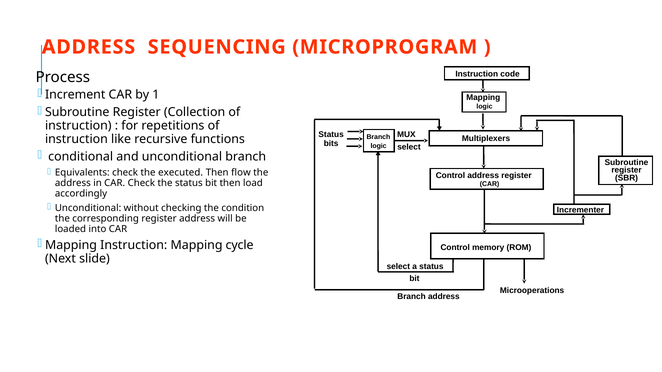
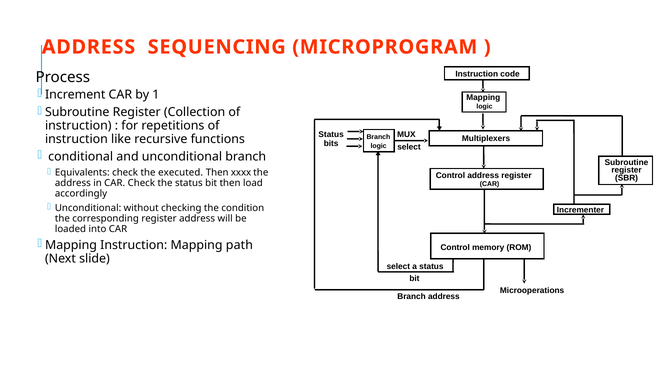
flow: flow -> xxxx
cycle: cycle -> path
